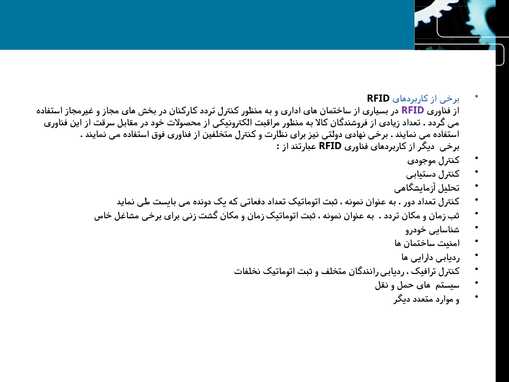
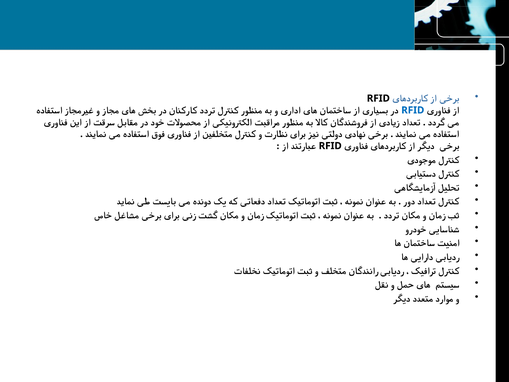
RFID at (413, 110) colour: purple -> blue
